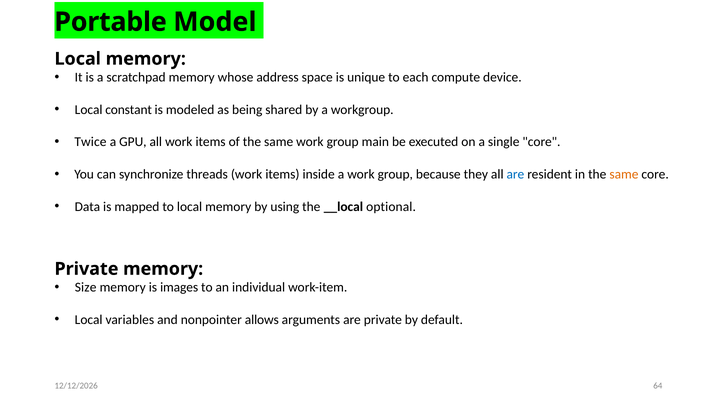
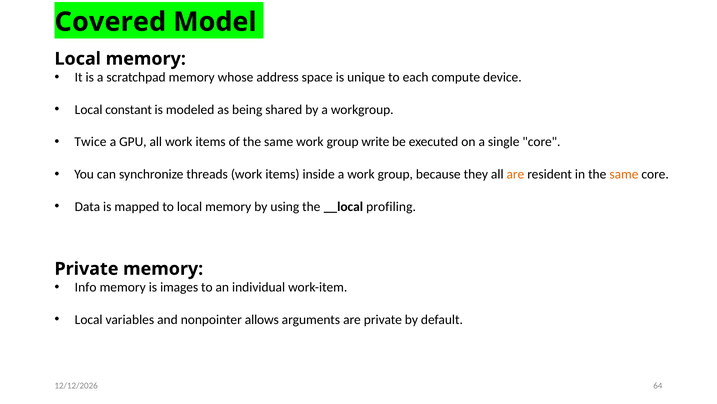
Portable: Portable -> Covered
main: main -> write
are at (515, 174) colour: blue -> orange
optional: optional -> profiling
Size: Size -> Info
